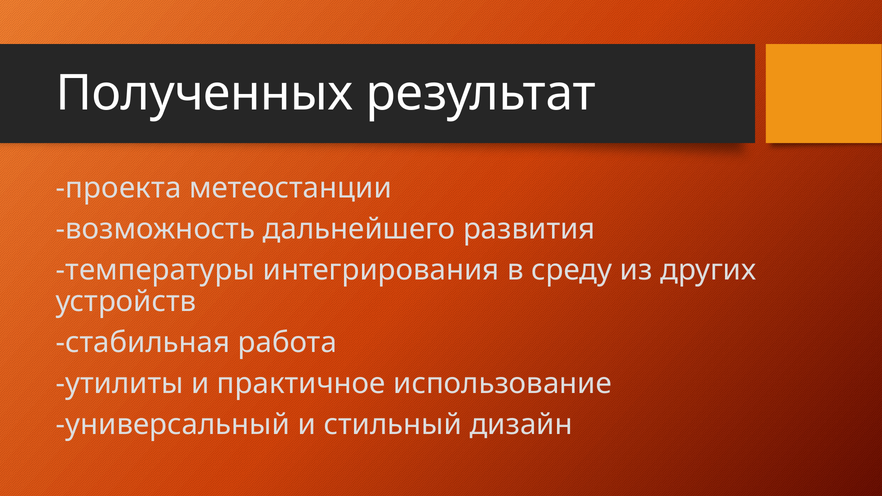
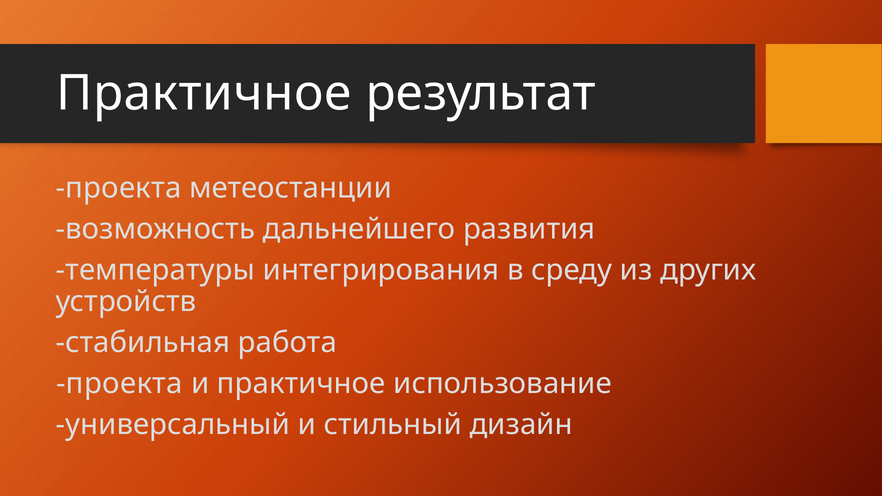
Полученных at (204, 93): Полученных -> Практичное
утилиты at (120, 384): утилиты -> проекта
